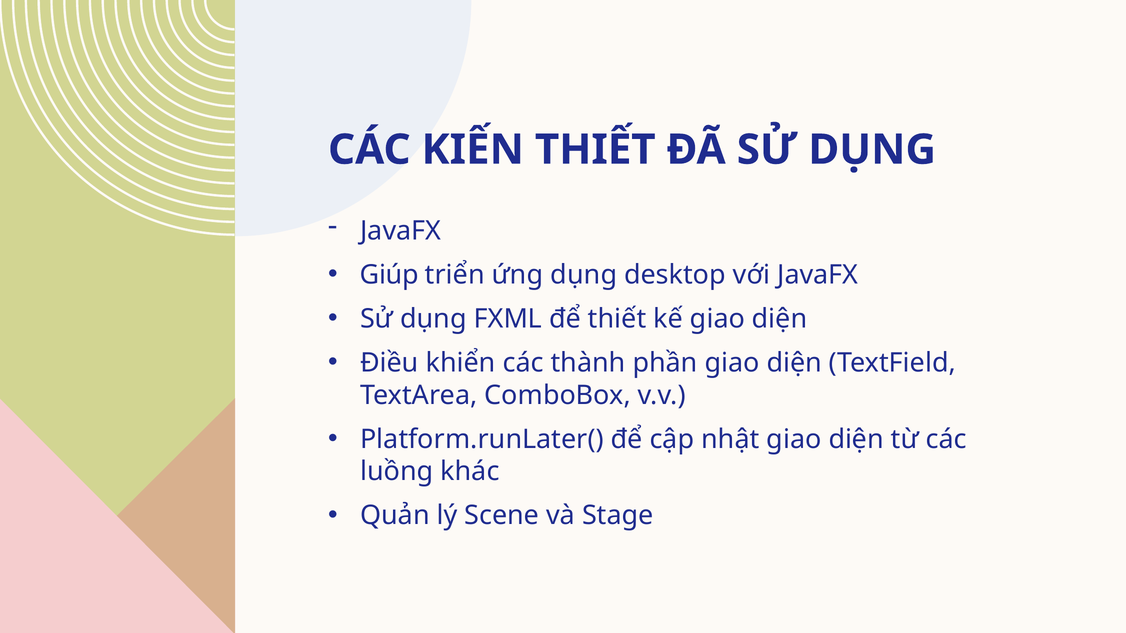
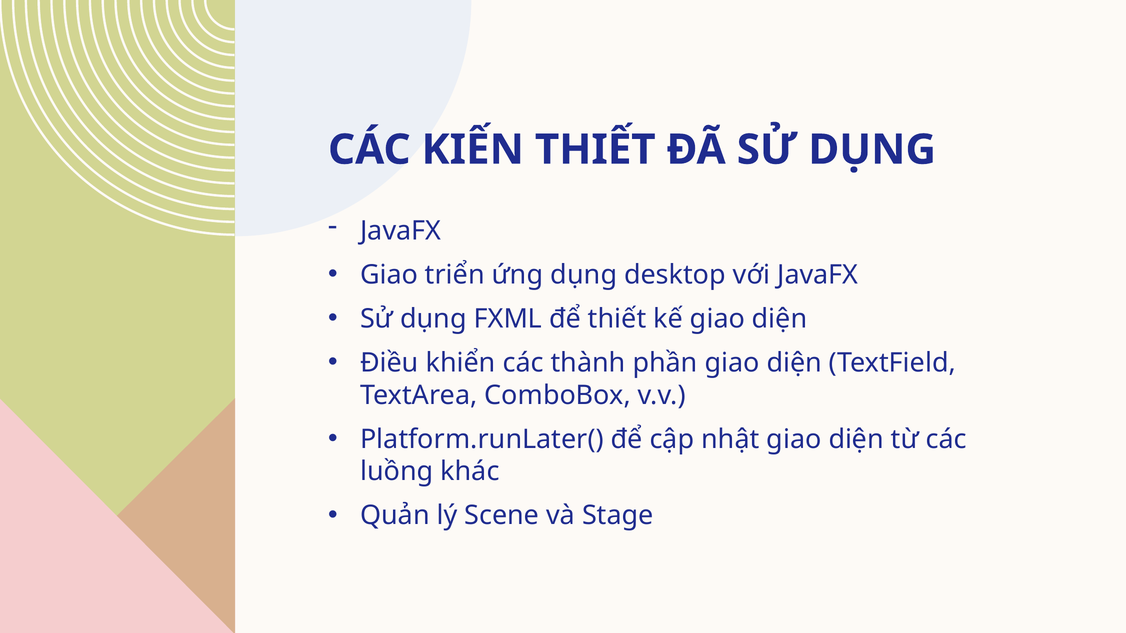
Giúp at (389, 275): Giúp -> Giao
